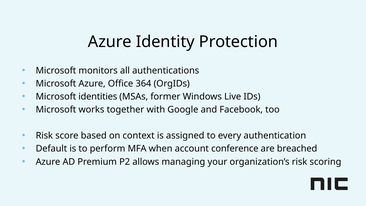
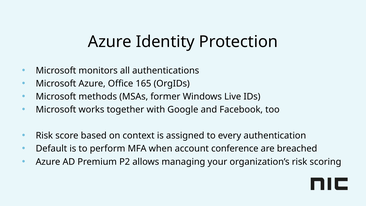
364: 364 -> 165
identities: identities -> methods
